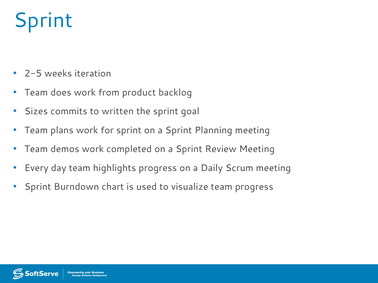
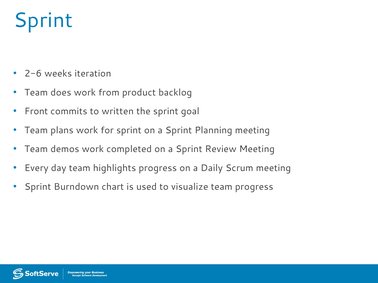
2-5: 2-5 -> 2-6
Sizes: Sizes -> Front
